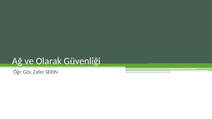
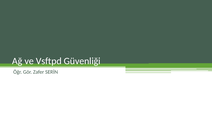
Olarak: Olarak -> Vsftpd
